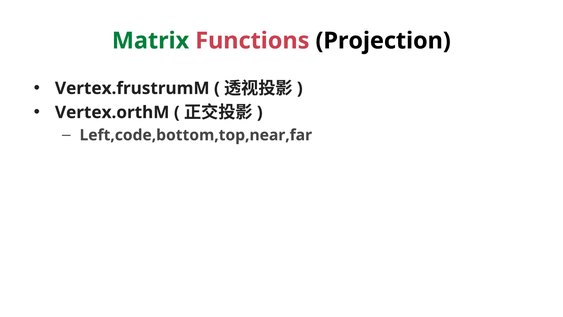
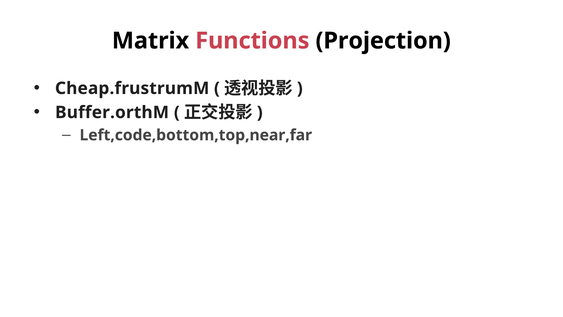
Matrix colour: green -> black
Vertex.frustrumM: Vertex.frustrumM -> Cheap.frustrumM
Vertex.orthM: Vertex.orthM -> Buffer.orthM
